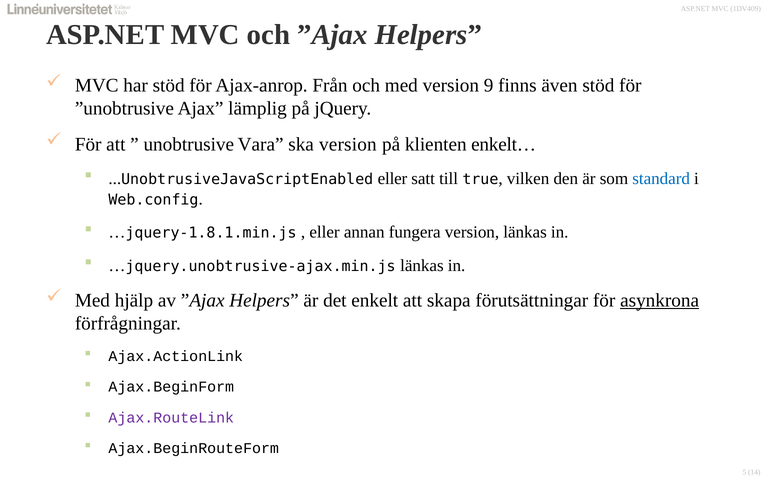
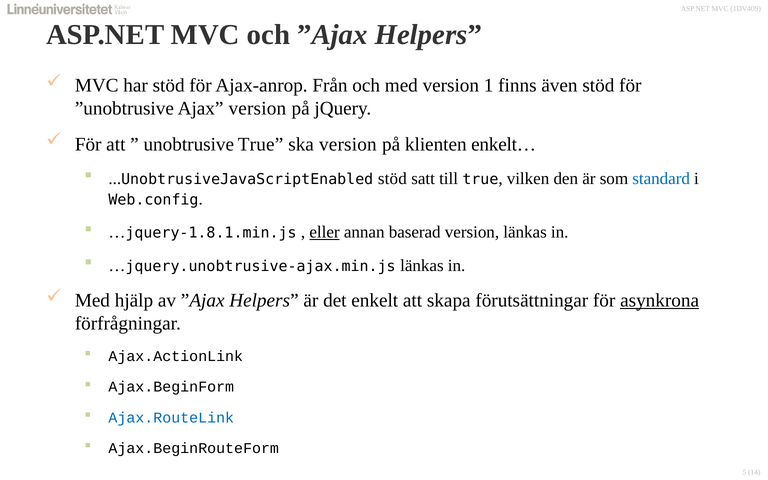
9: 9 -> 1
Ajax lämplig: lämplig -> version
unobtrusive Vara: Vara -> True
...UnobtrusiveJavaScriptEnabled eller: eller -> stöd
eller at (325, 232) underline: none -> present
fungera: fungera -> baserad
Ajax.RouteLink colour: purple -> blue
